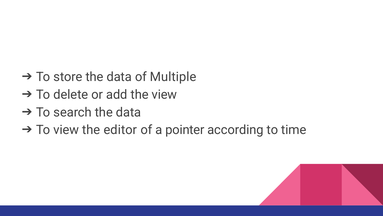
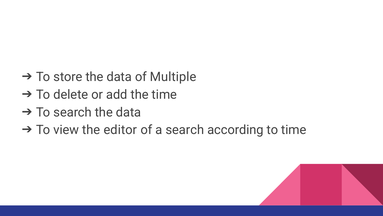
the view: view -> time
a pointer: pointer -> search
